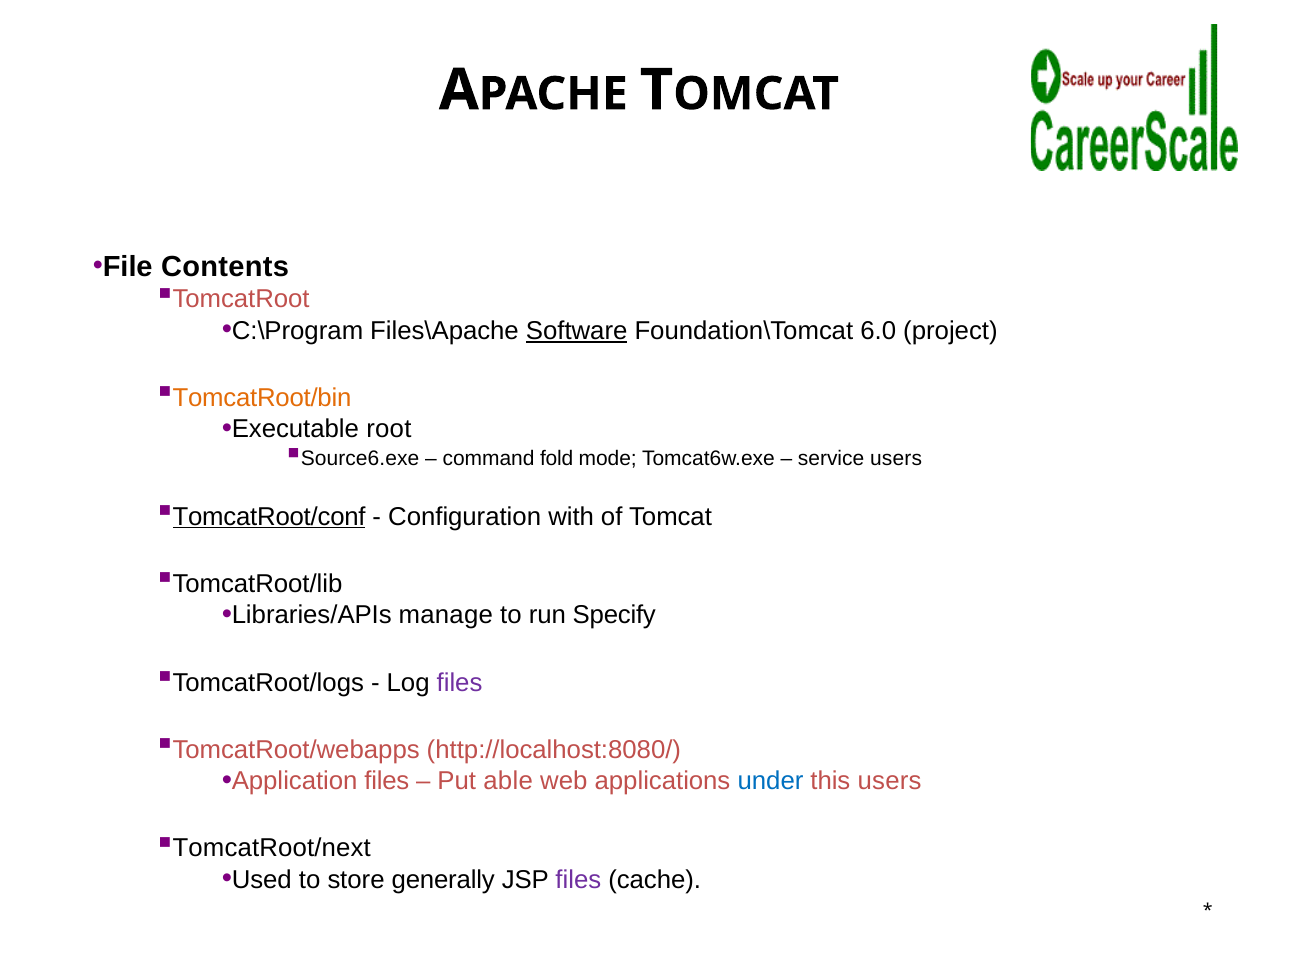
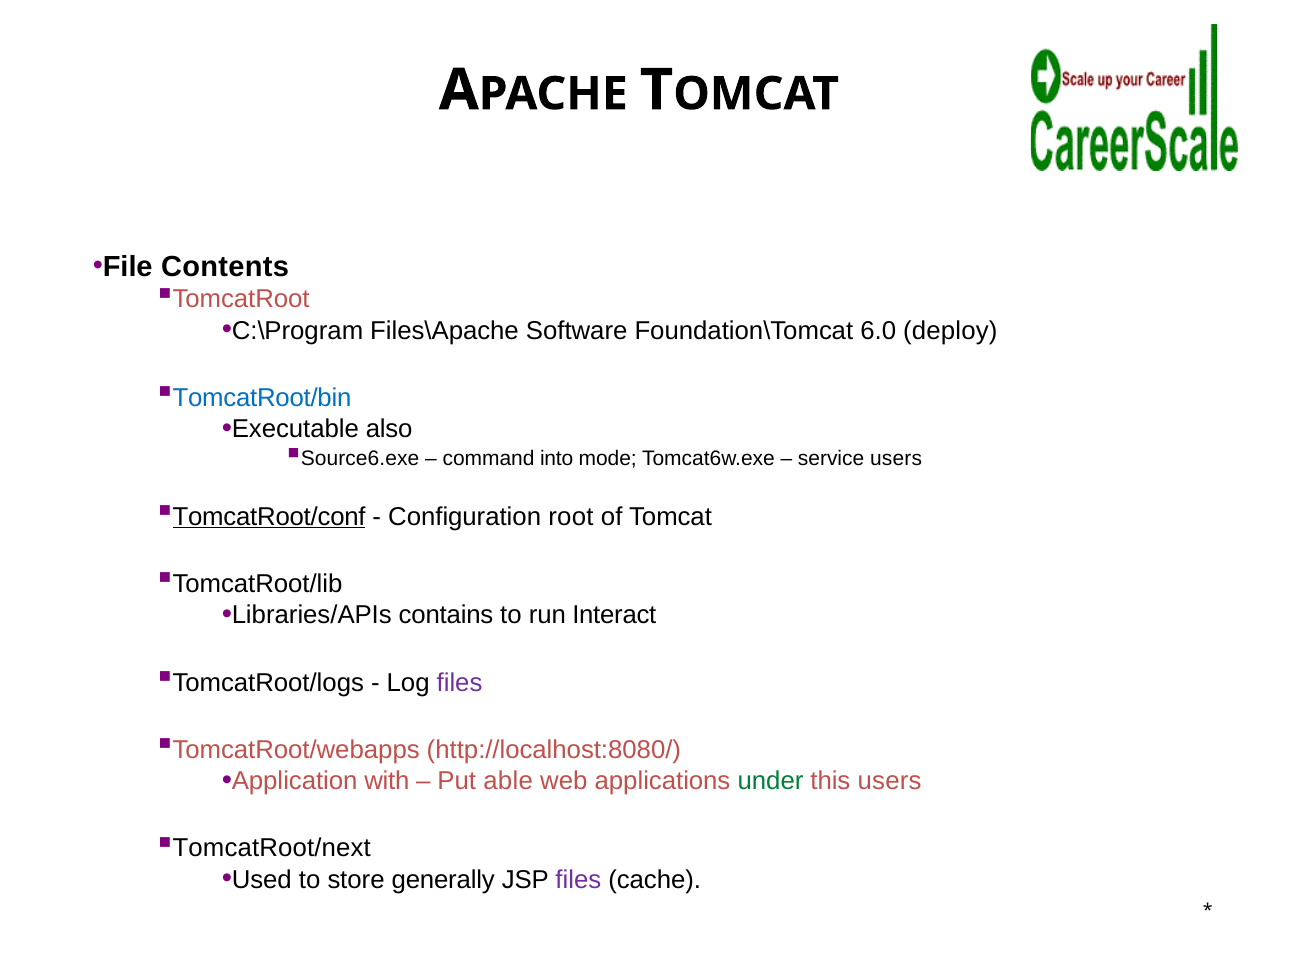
Software underline: present -> none
project: project -> deploy
TomcatRoot/bin colour: orange -> blue
root: root -> also
fold: fold -> into
with: with -> root
manage: manage -> contains
Specify: Specify -> Interact
Application files: files -> with
under colour: blue -> green
